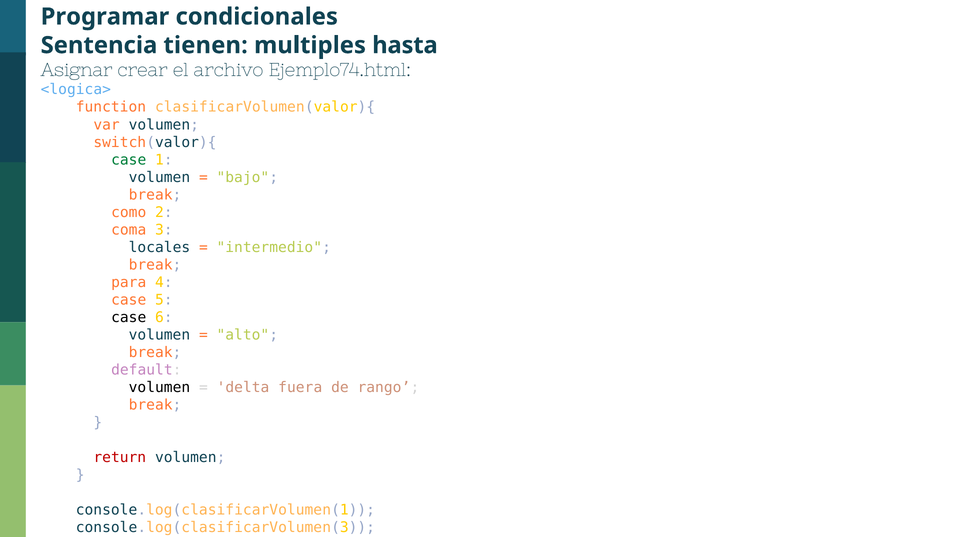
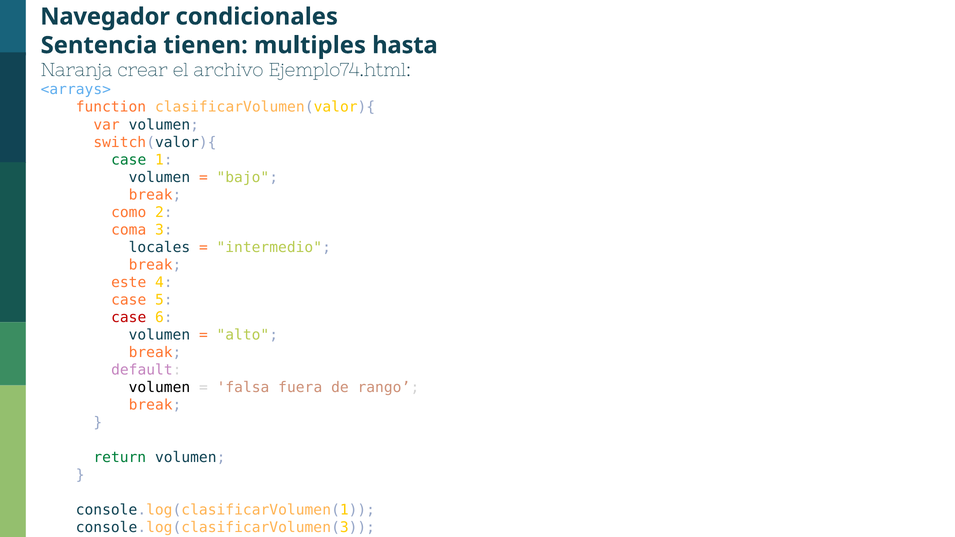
Programar: Programar -> Navegador
Asignar: Asignar -> Naranja
<logica>: <logica> -> <arrays>
para: para -> este
case at (129, 317) colour: black -> red
delta: delta -> falsa
return colour: red -> green
